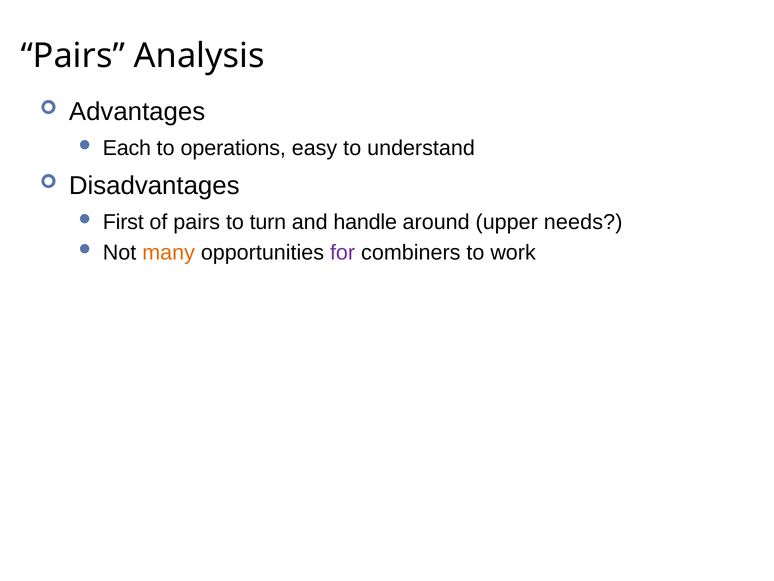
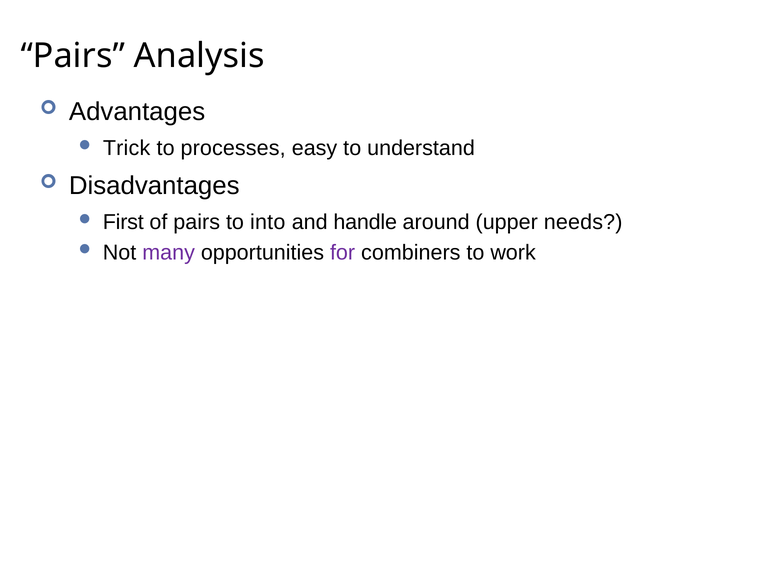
Each: Each -> Trick
operations: operations -> processes
turn: turn -> into
many colour: orange -> purple
